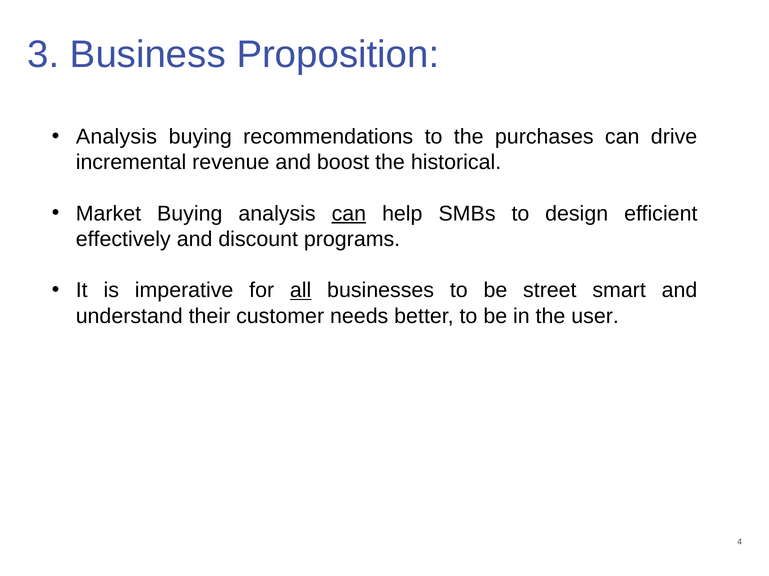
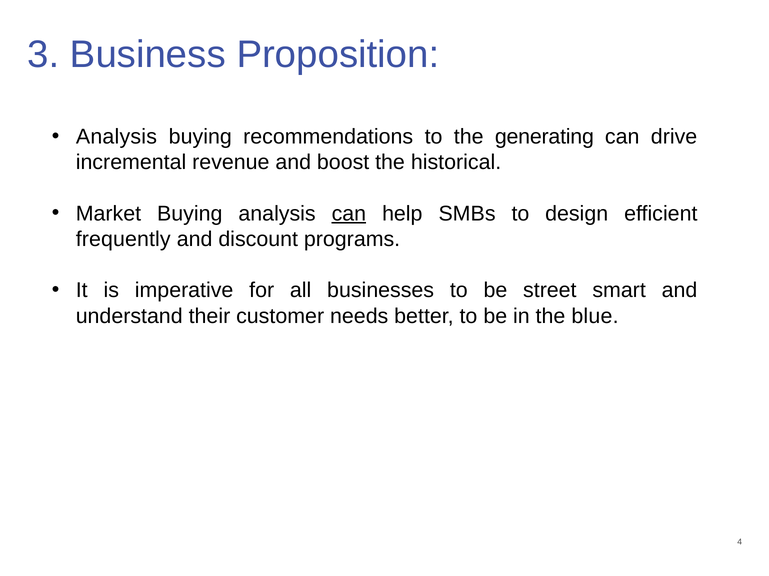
purchases: purchases -> generating
effectively: effectively -> frequently
all underline: present -> none
user: user -> blue
